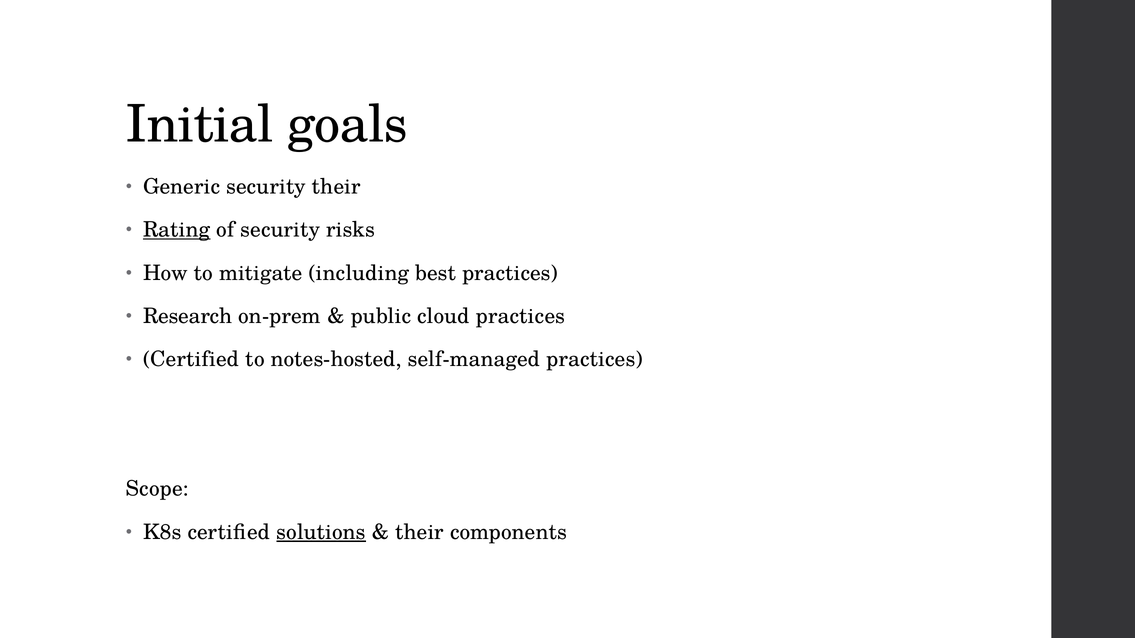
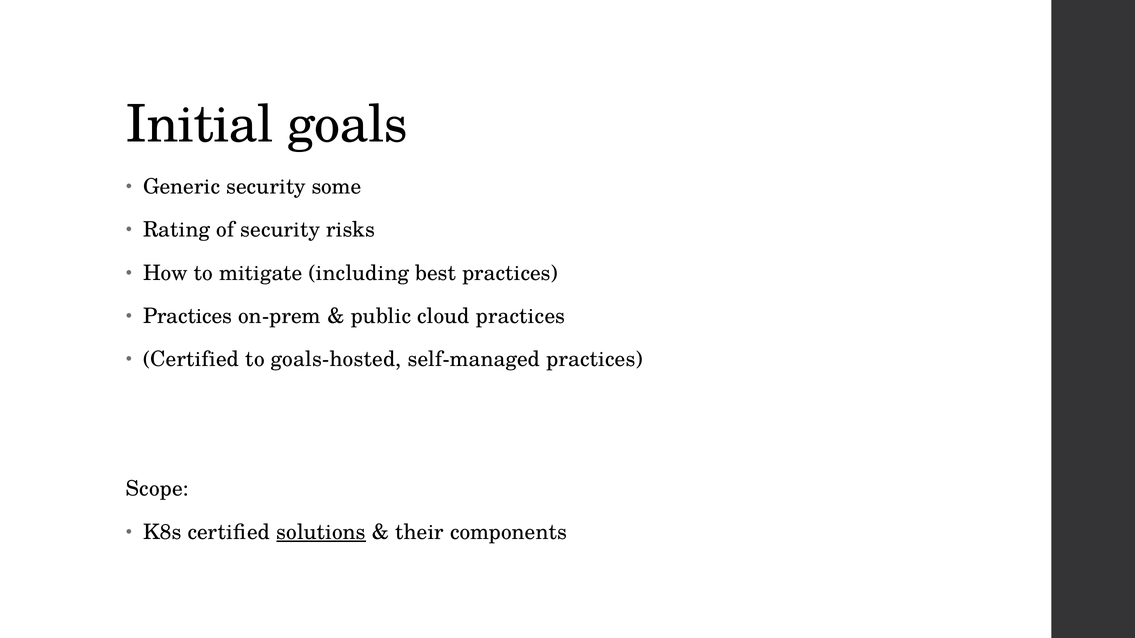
security their: their -> some
Rating underline: present -> none
Research at (188, 316): Research -> Practices
notes-hosted: notes-hosted -> goals-hosted
